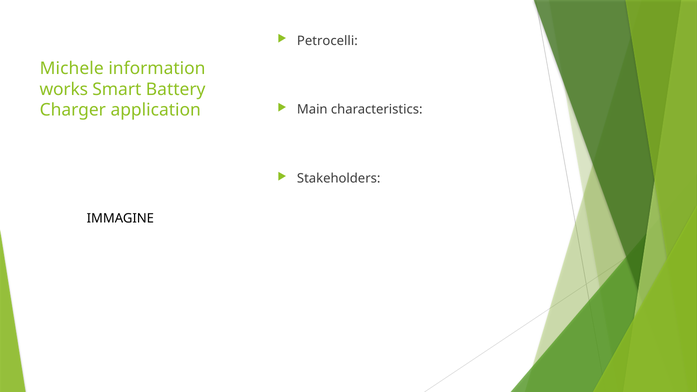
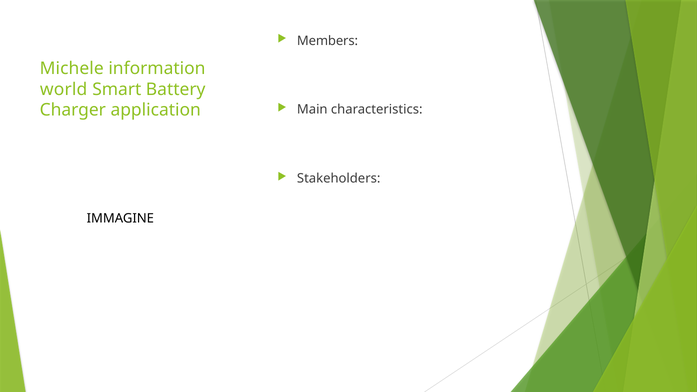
Petrocelli: Petrocelli -> Members
works: works -> world
